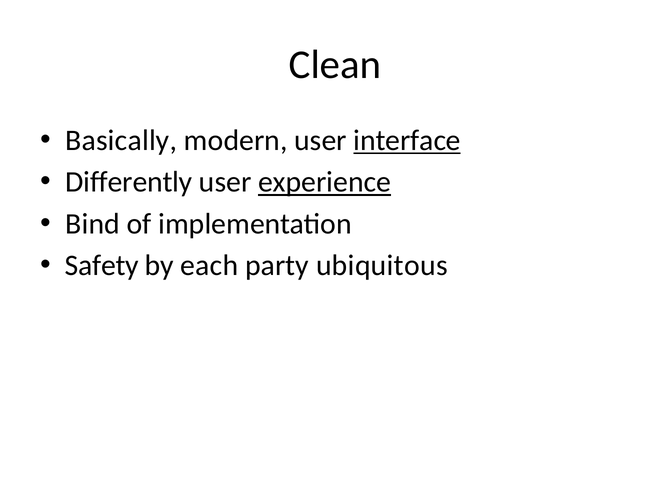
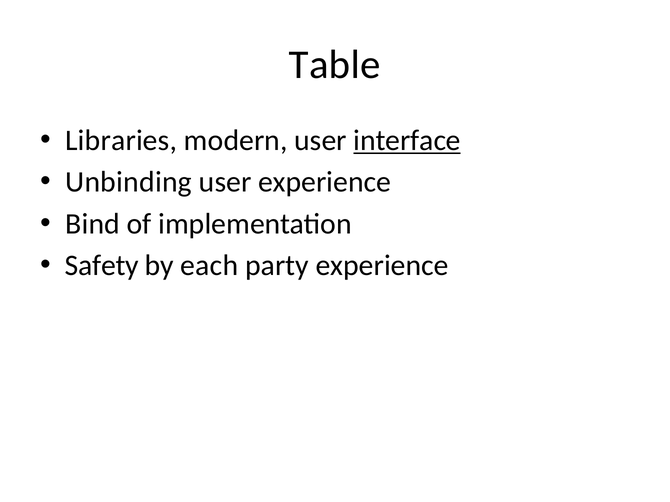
Clean: Clean -> Table
Basically: Basically -> Libraries
Differently: Differently -> Unbinding
experience at (325, 182) underline: present -> none
party ubiquitous: ubiquitous -> experience
